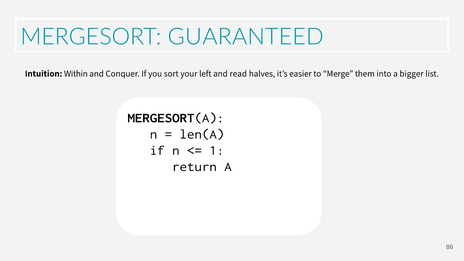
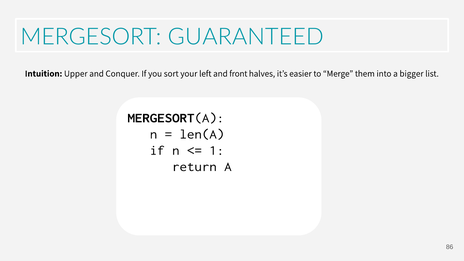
Within: Within -> Upper
read: read -> front
